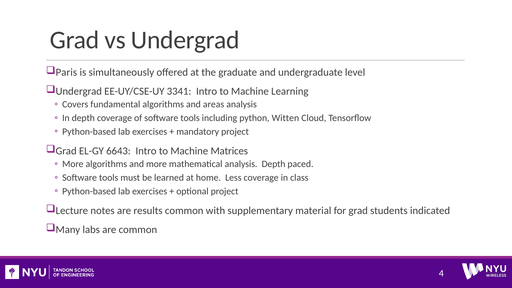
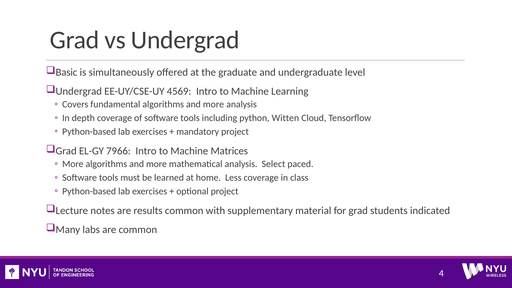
Paris: Paris -> Basic
3341: 3341 -> 4569
fundamental algorithms and areas: areas -> more
6643: 6643 -> 7966
analysis Depth: Depth -> Select
